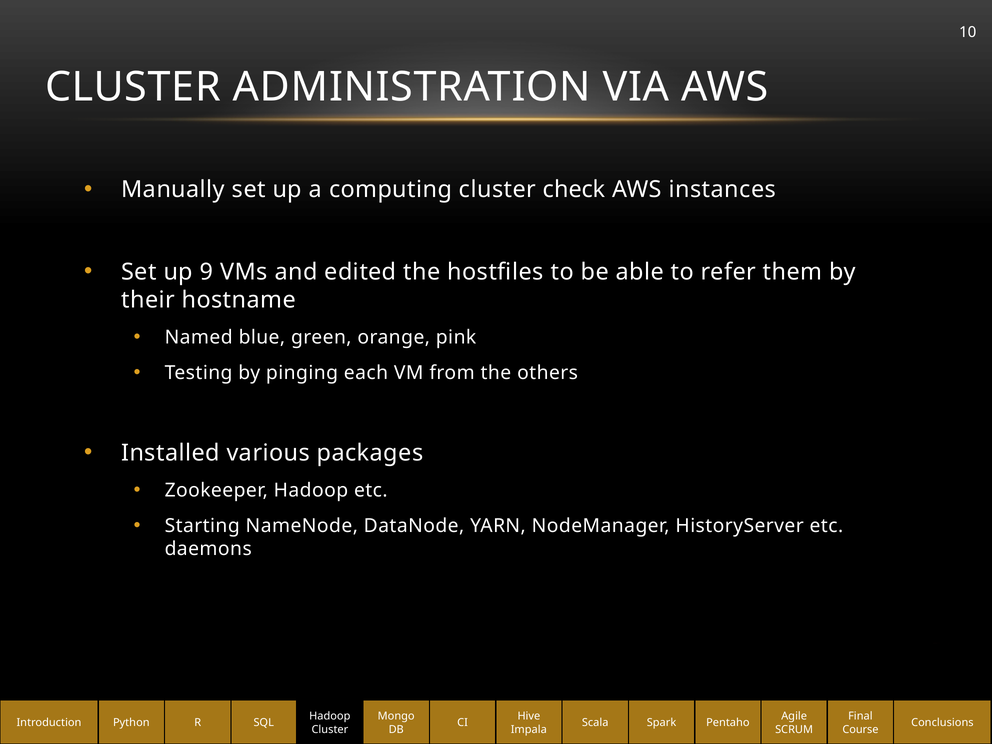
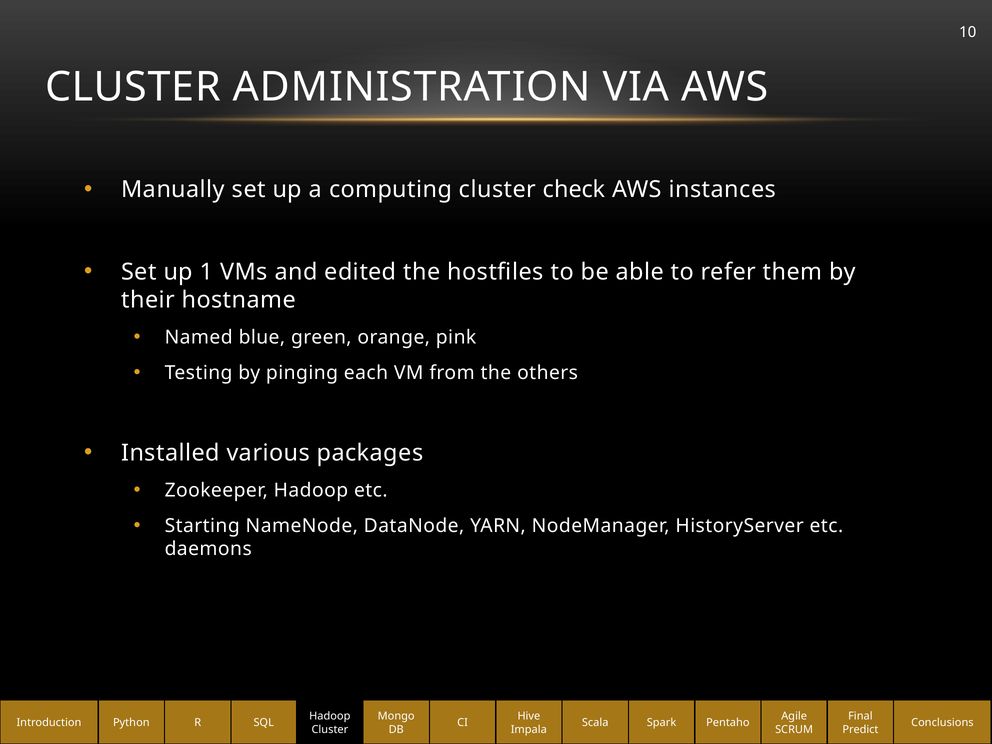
9: 9 -> 1
Course: Course -> Predict
